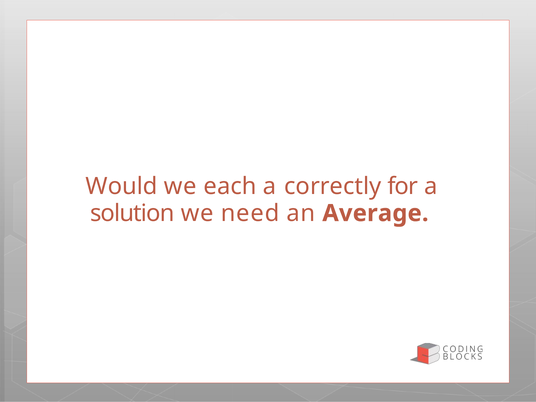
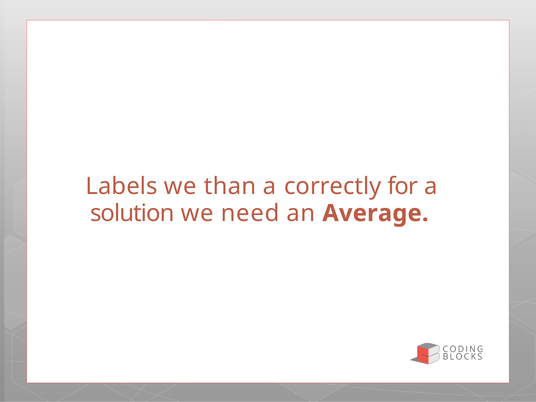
Would: Would -> Labels
each: each -> than
